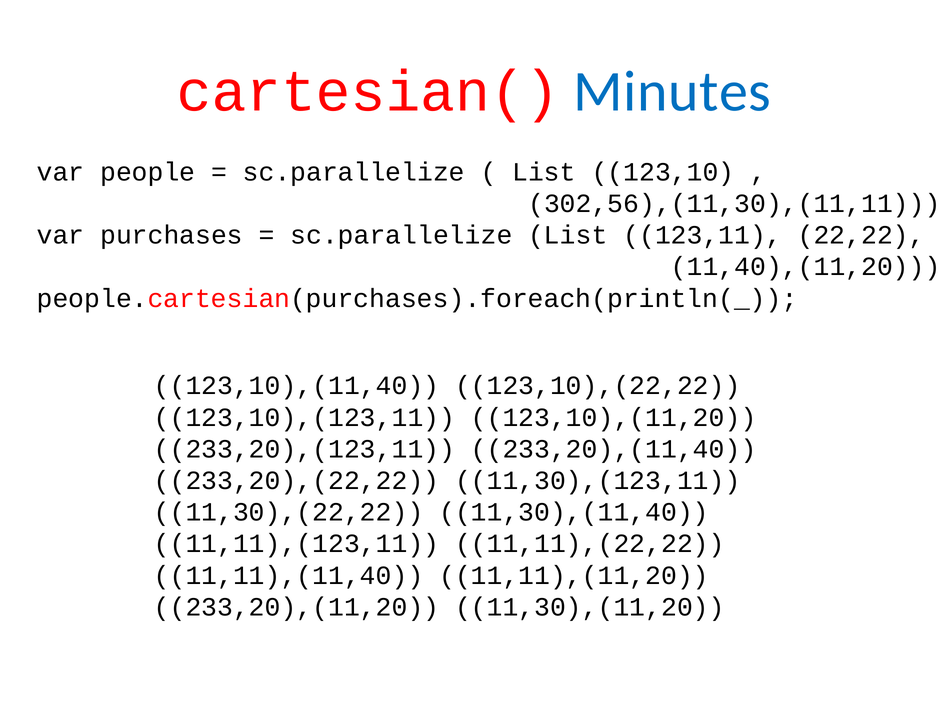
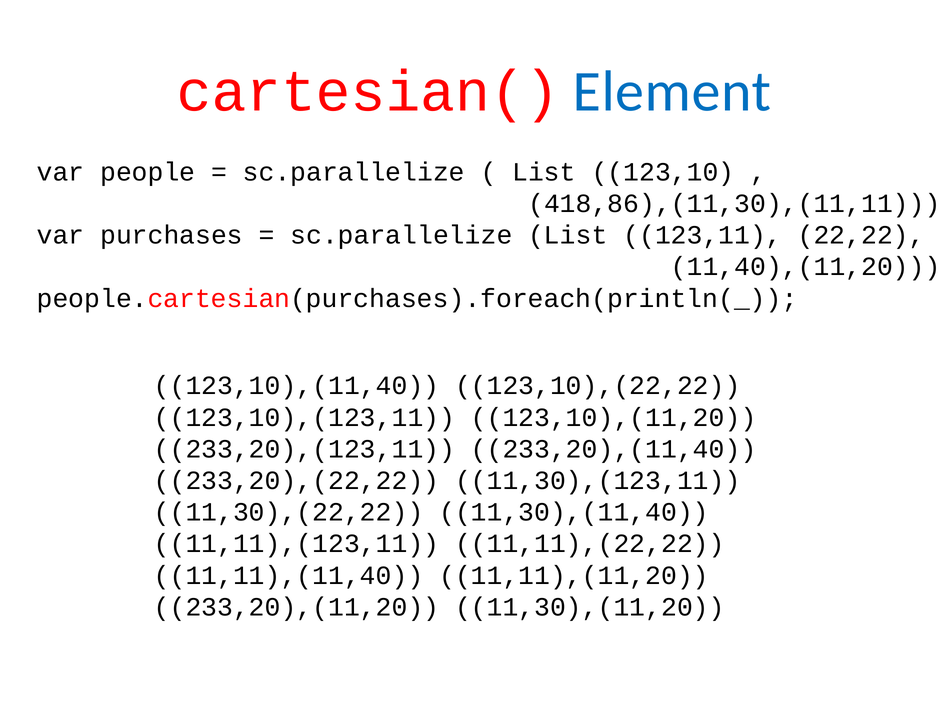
Minutes: Minutes -> Element
302,56),(11,30),(11,11: 302,56),(11,30),(11,11 -> 418,86),(11,30),(11,11
